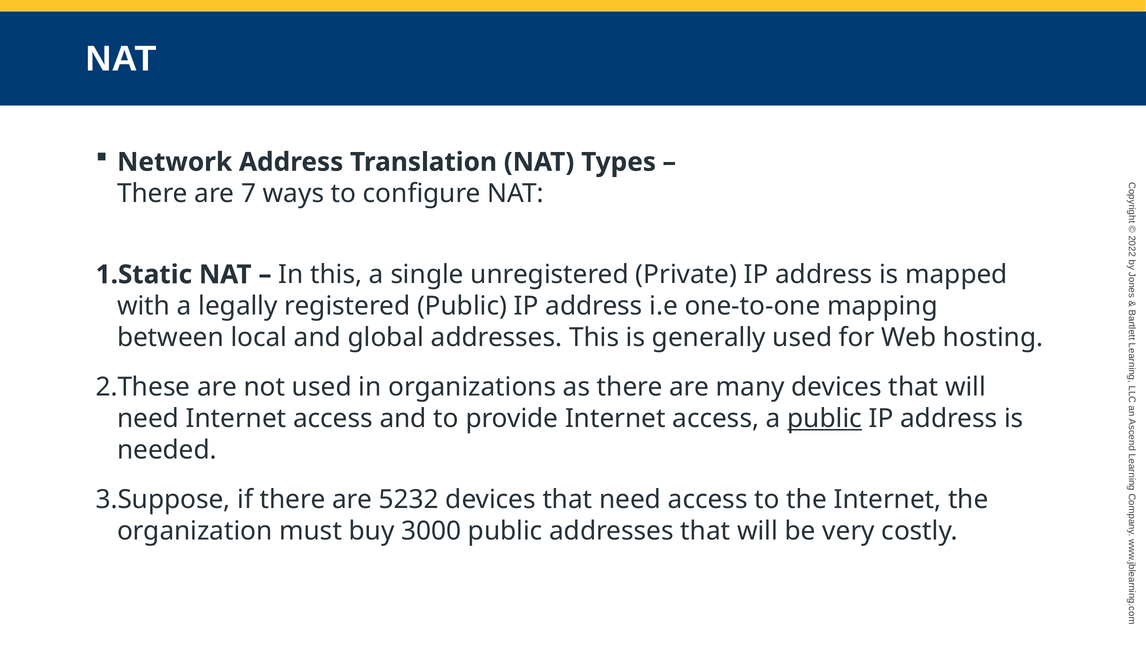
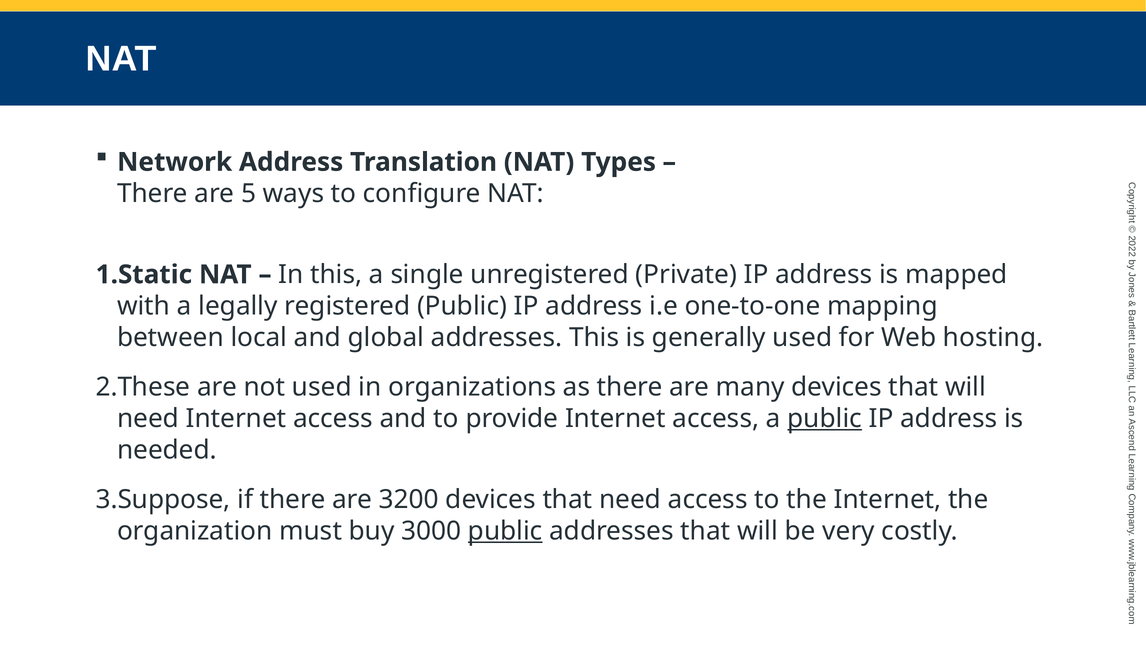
7: 7 -> 5
5232: 5232 -> 3200
public at (505, 531) underline: none -> present
